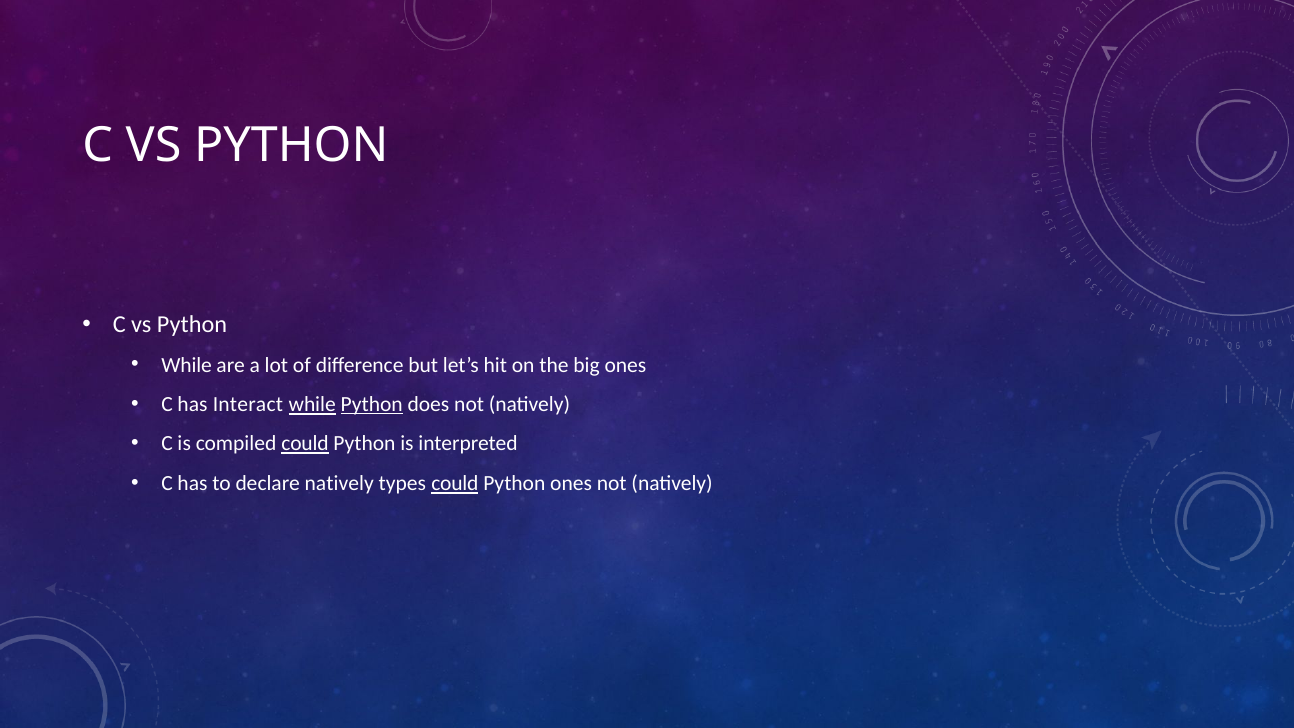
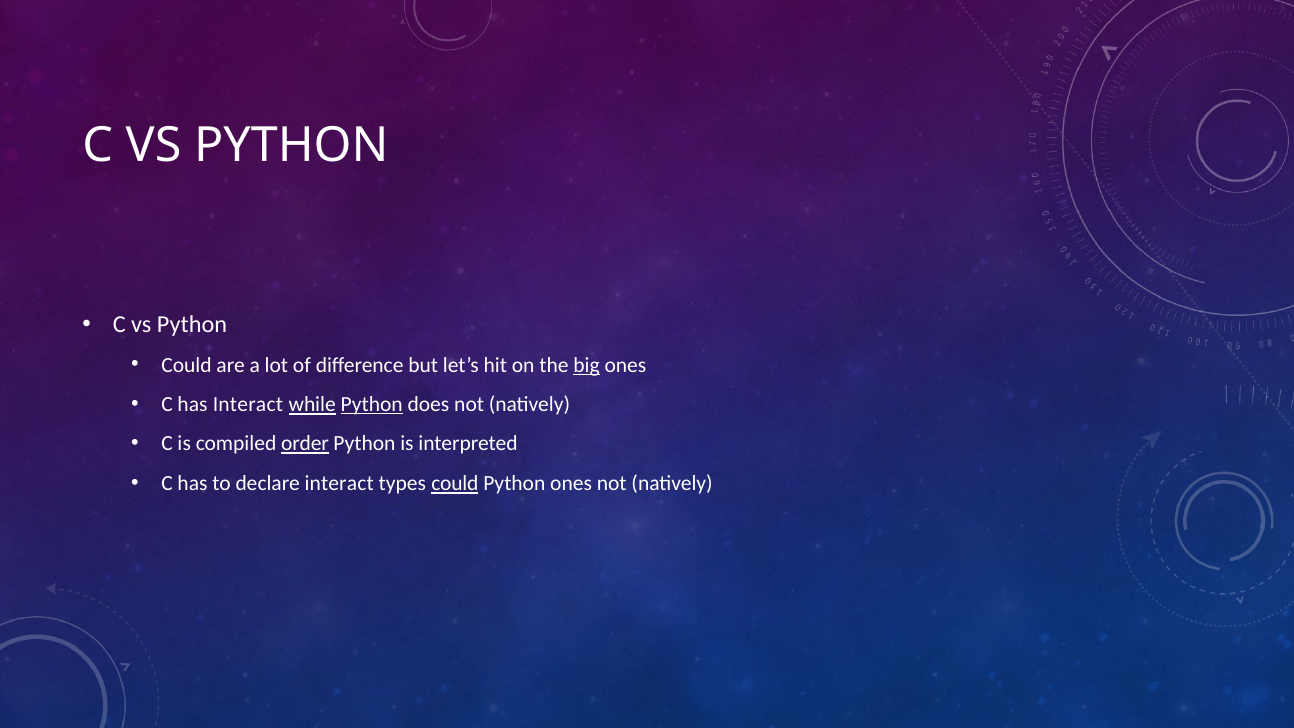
While at (187, 365): While -> Could
big underline: none -> present
compiled could: could -> order
declare natively: natively -> interact
